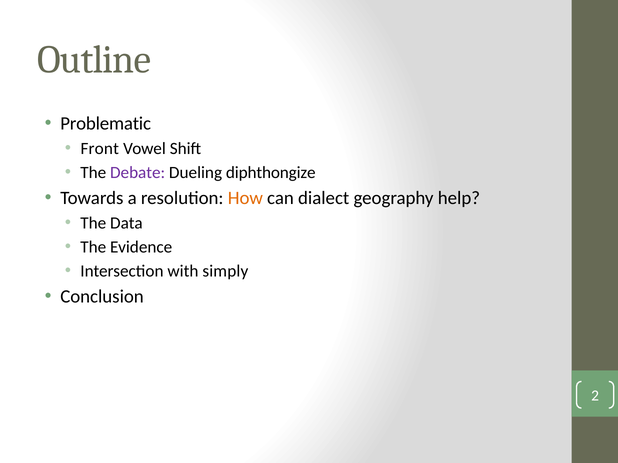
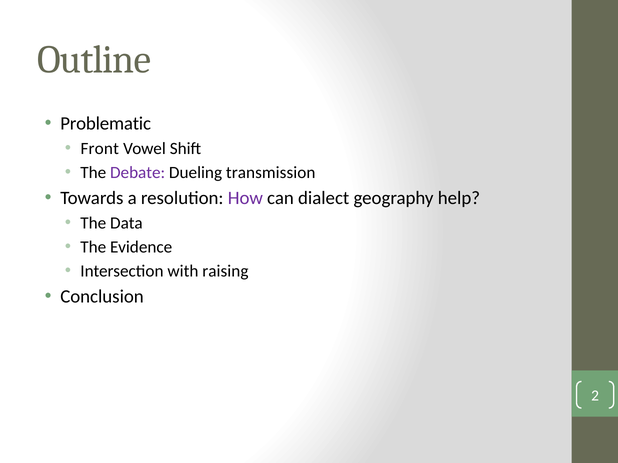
diphthongize: diphthongize -> transmission
How colour: orange -> purple
simply: simply -> raising
